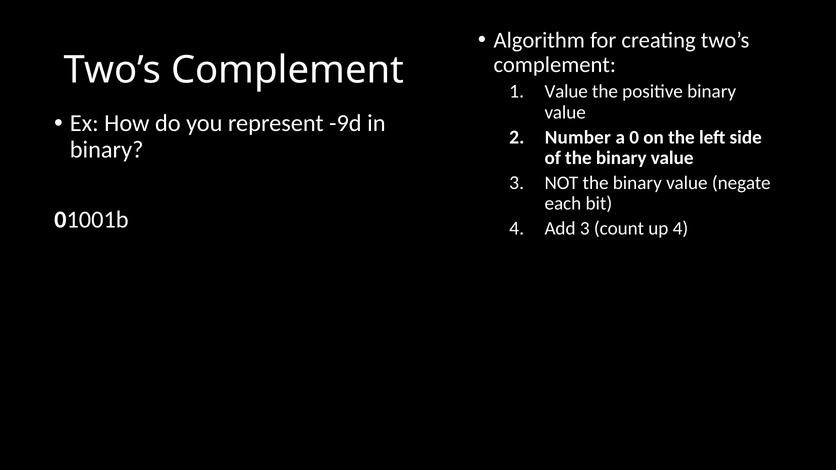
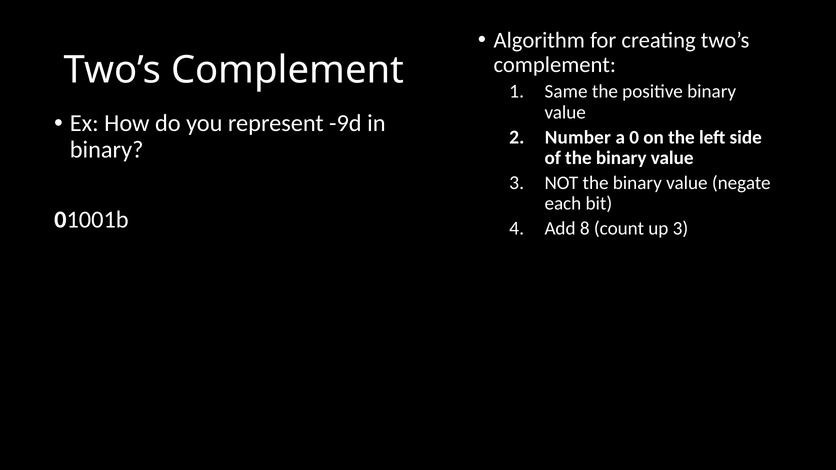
1 Value: Value -> Same
Add 3: 3 -> 8
up 4: 4 -> 3
